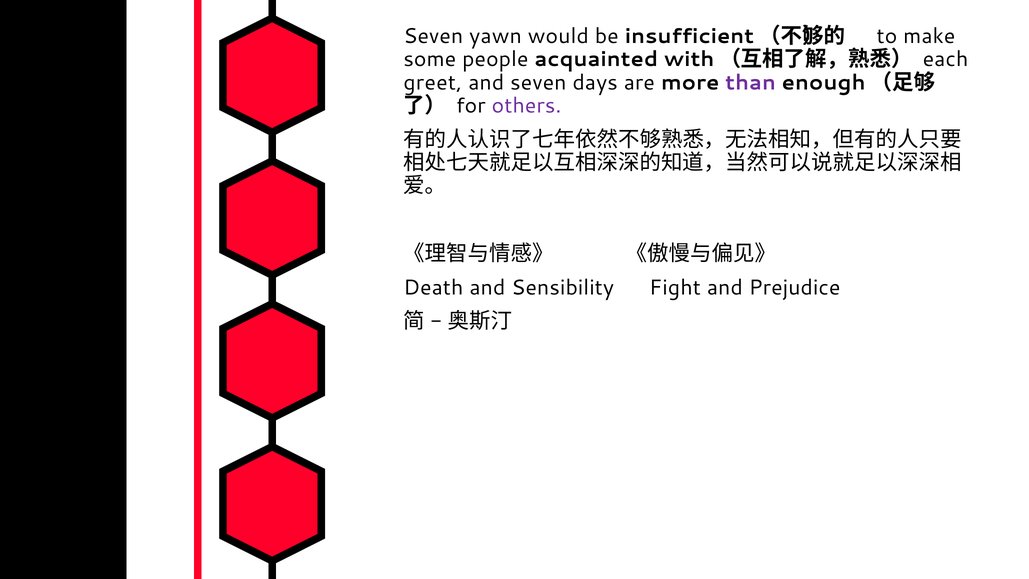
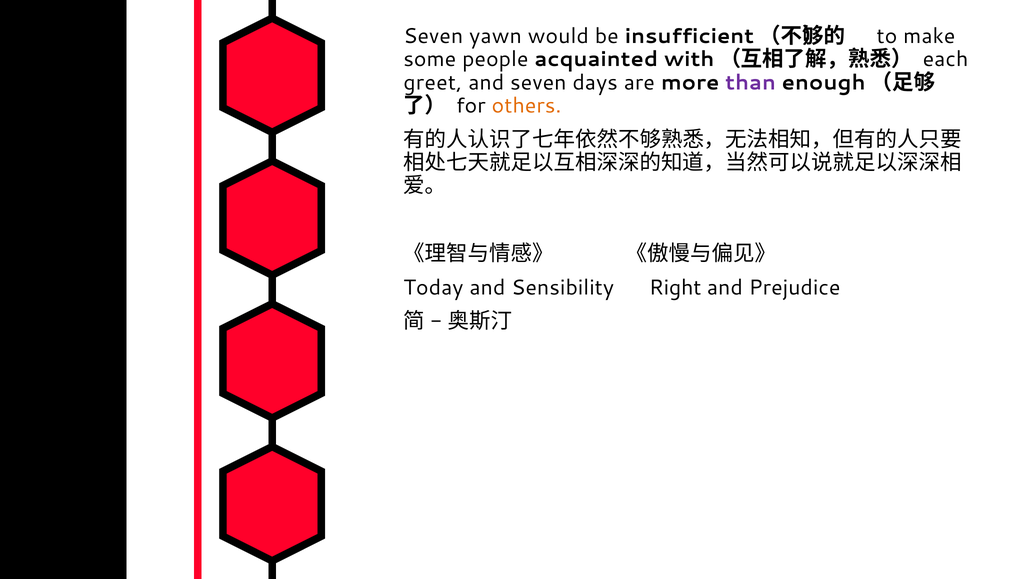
others colour: purple -> orange
Death: Death -> Today
Fight: Fight -> Right
